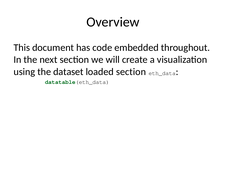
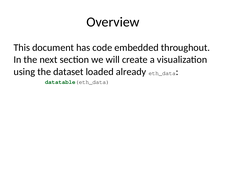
loaded section: section -> already
